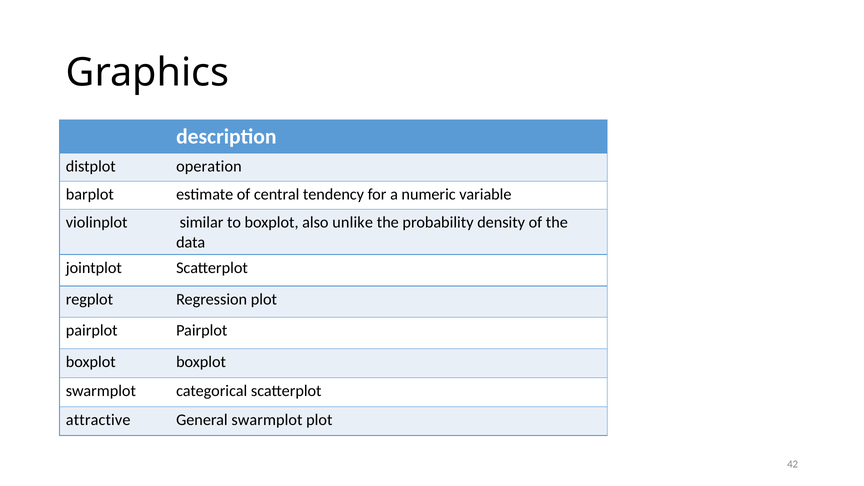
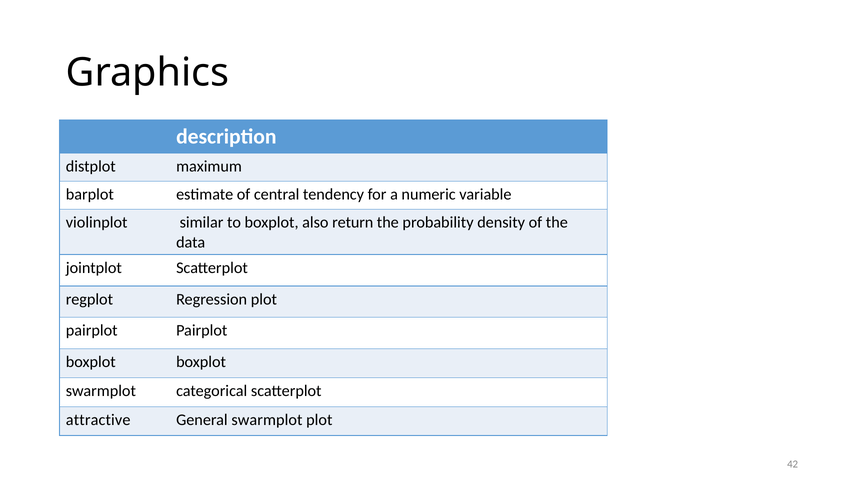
operation: operation -> maximum
unlike: unlike -> return
